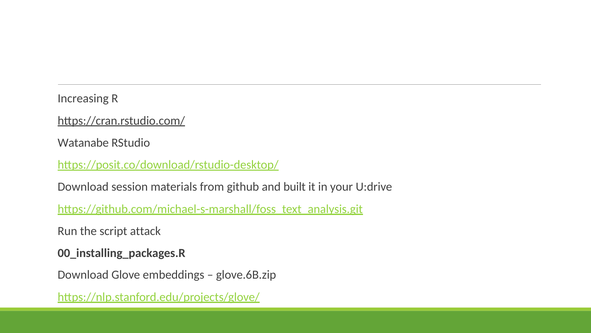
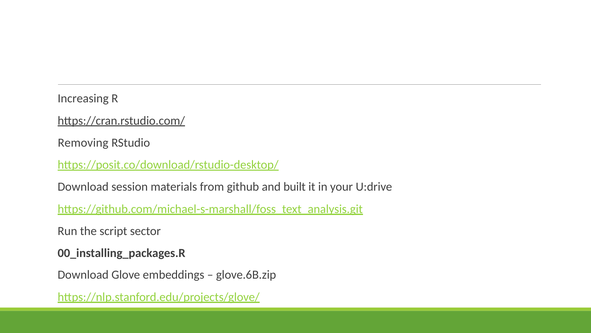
Watanabe: Watanabe -> Removing
attack: attack -> sector
